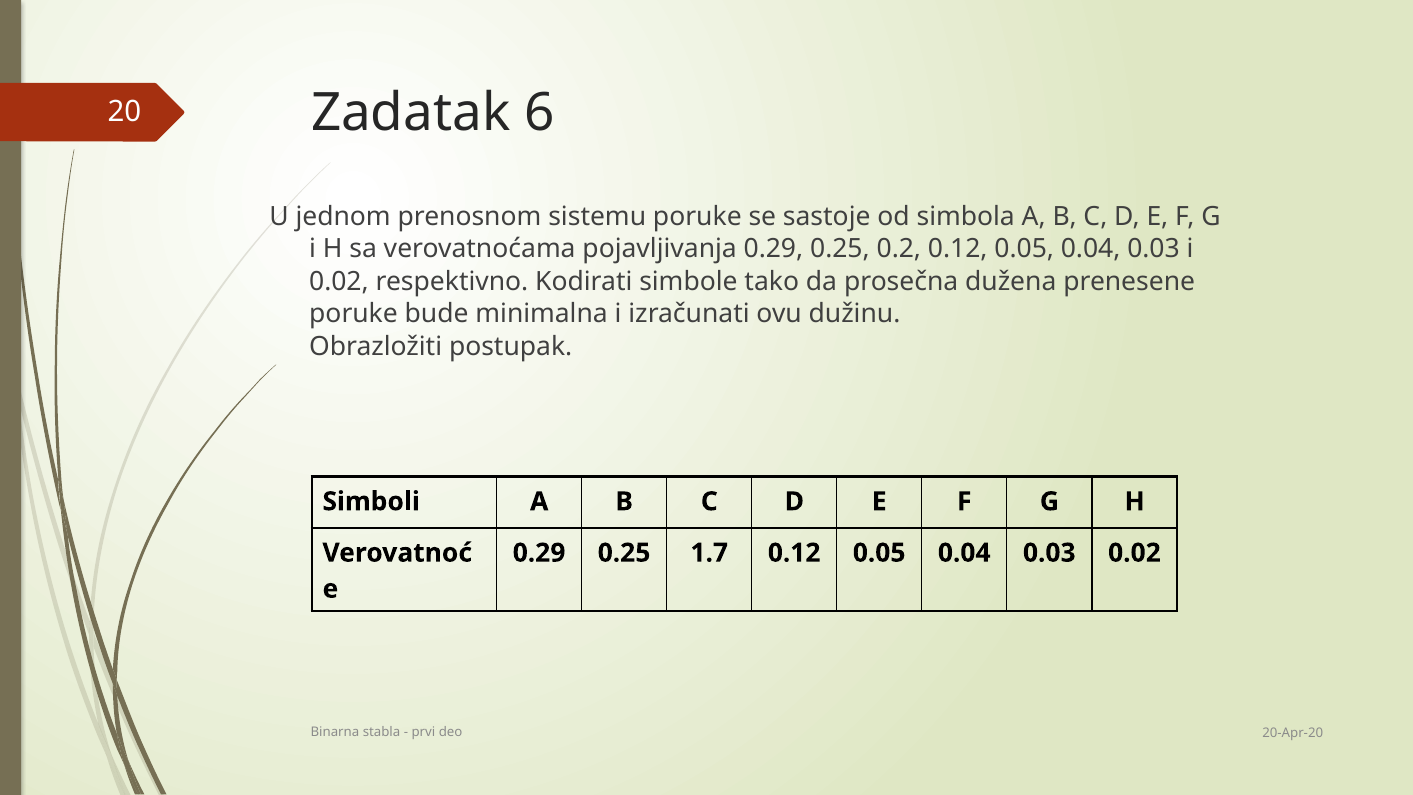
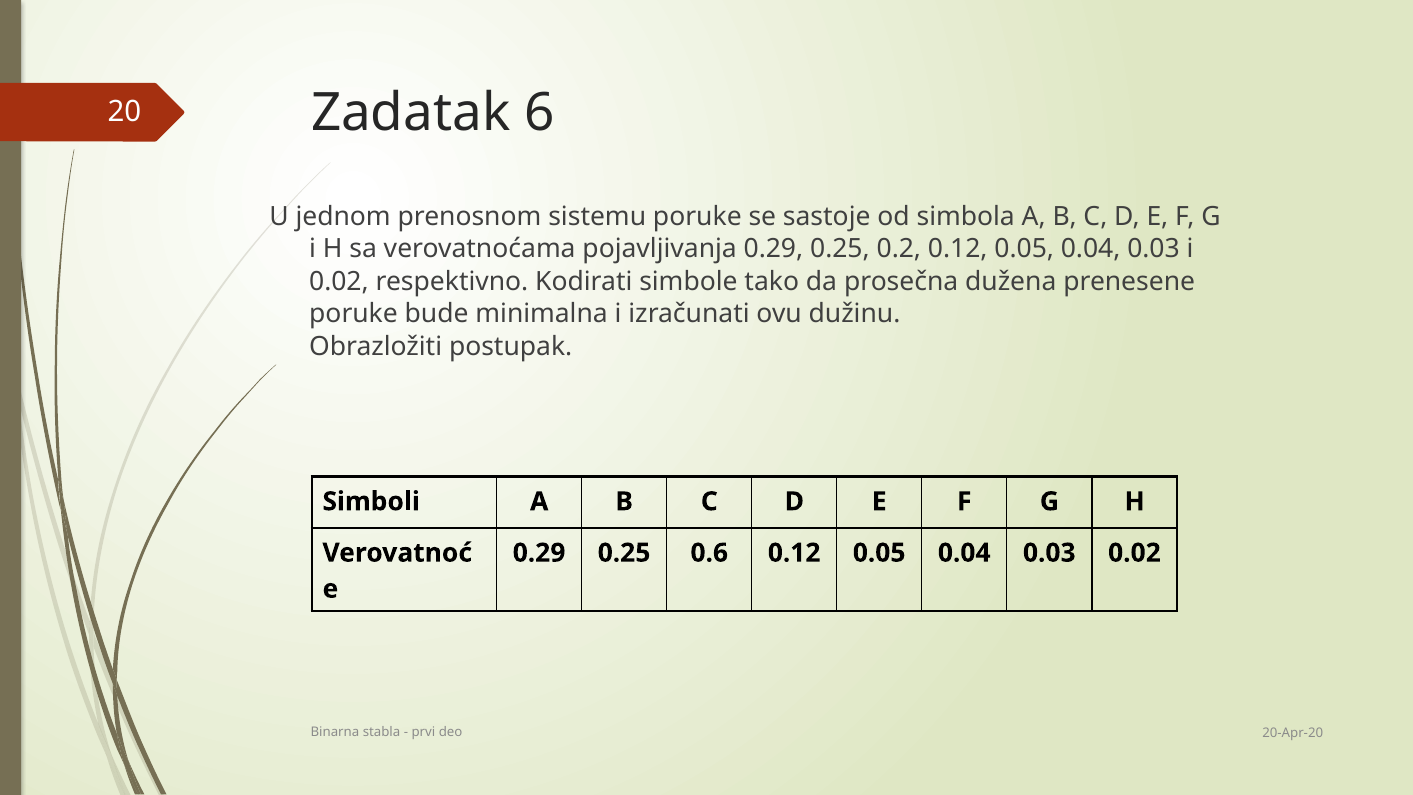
1.7: 1.7 -> 0.6
